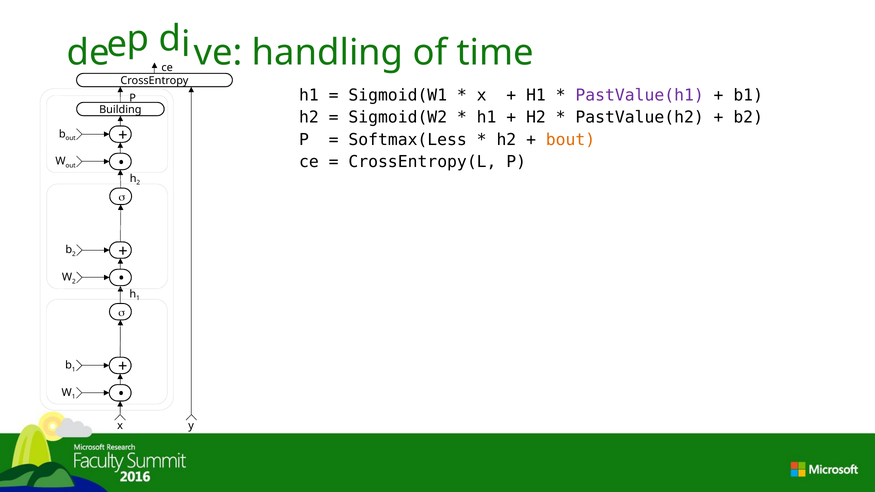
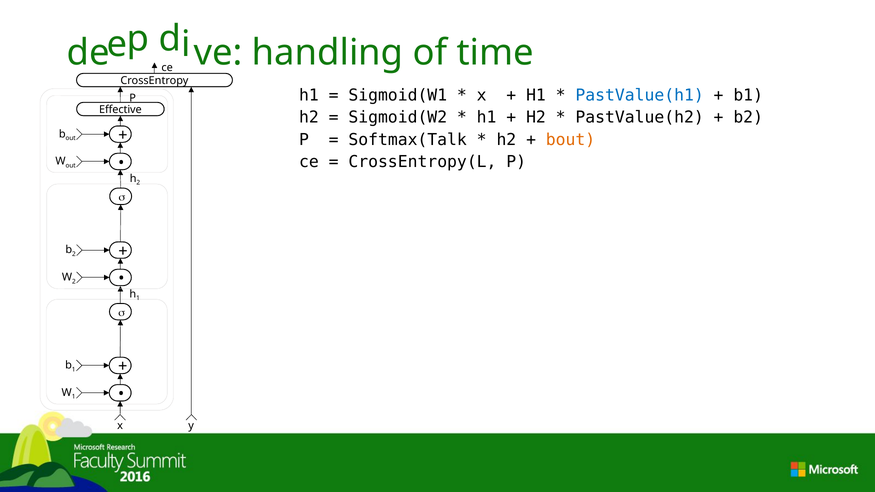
PastValue(h1 colour: purple -> blue
Building: Building -> Effective
Softmax(Less: Softmax(Less -> Softmax(Talk
